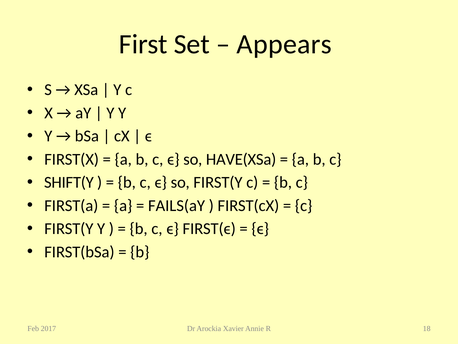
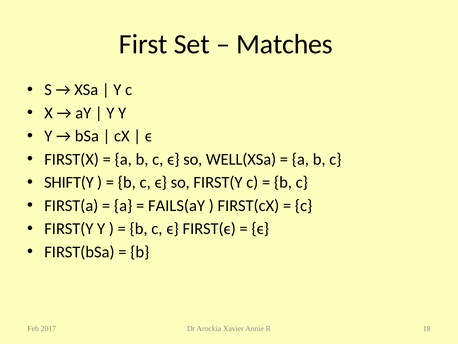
Appears: Appears -> Matches
HAVE(XSa: HAVE(XSa -> WELL(XSa
